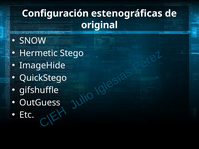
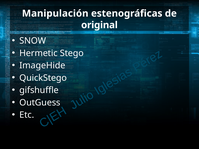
Configuración: Configuración -> Manipulación
